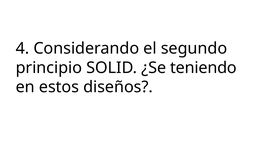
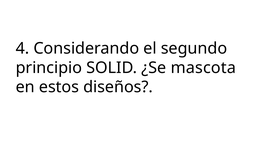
teniendo: teniendo -> mascota
